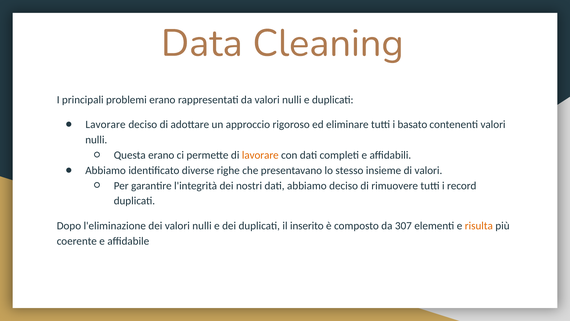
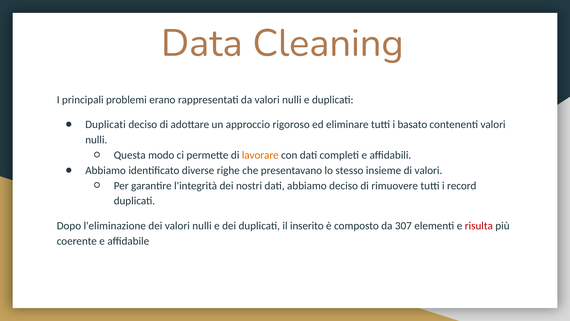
Lavorare at (105, 124): Lavorare -> Duplicati
Questa erano: erano -> modo
risulta colour: orange -> red
